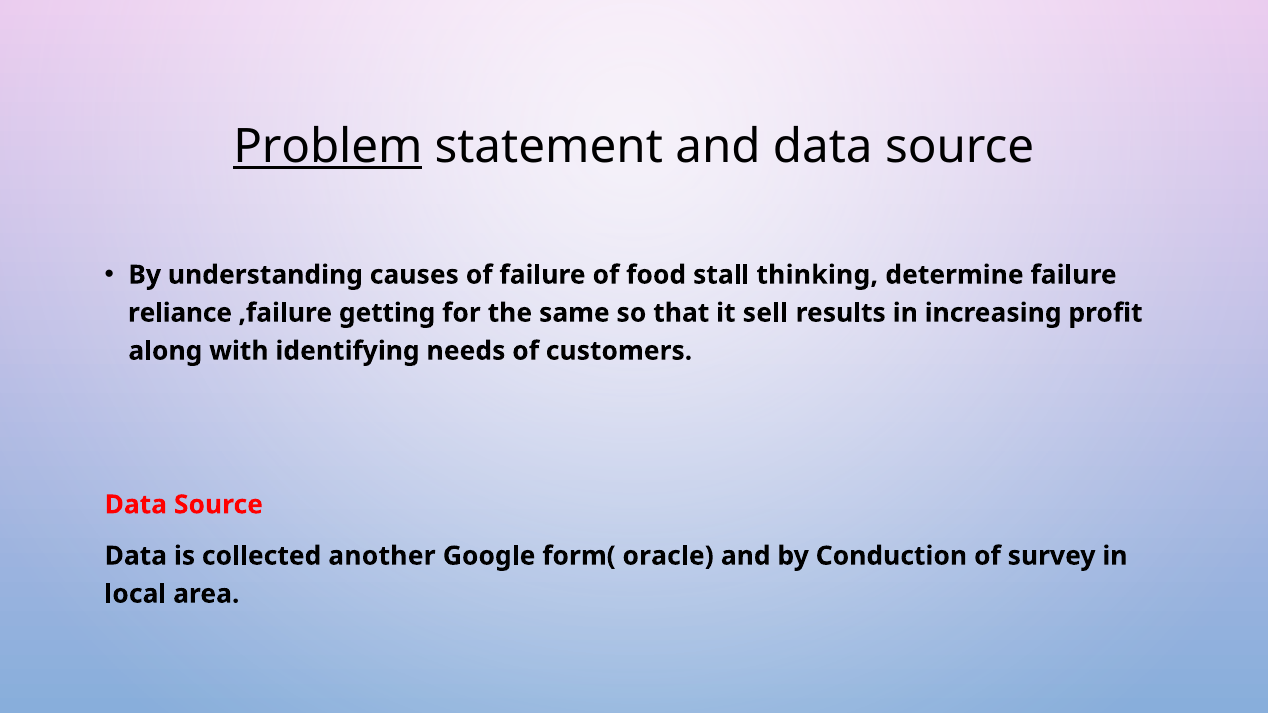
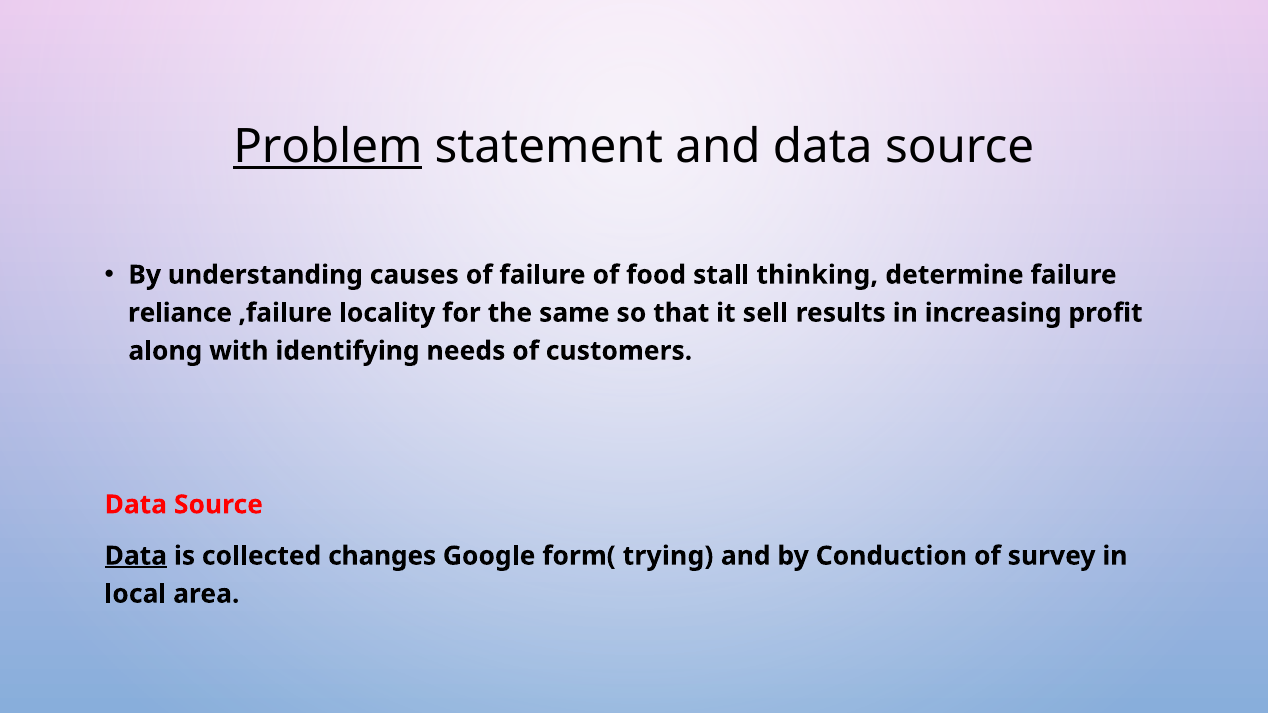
getting: getting -> locality
Data at (136, 556) underline: none -> present
another: another -> changes
oracle: oracle -> trying
